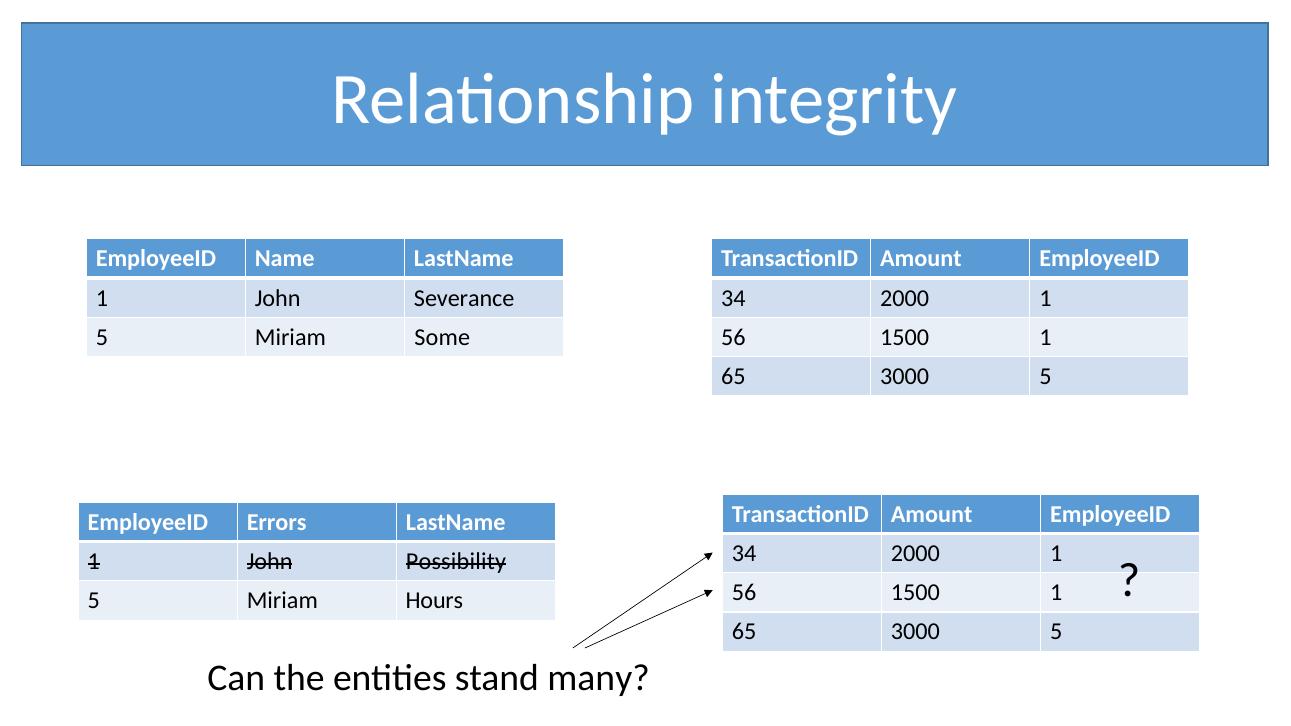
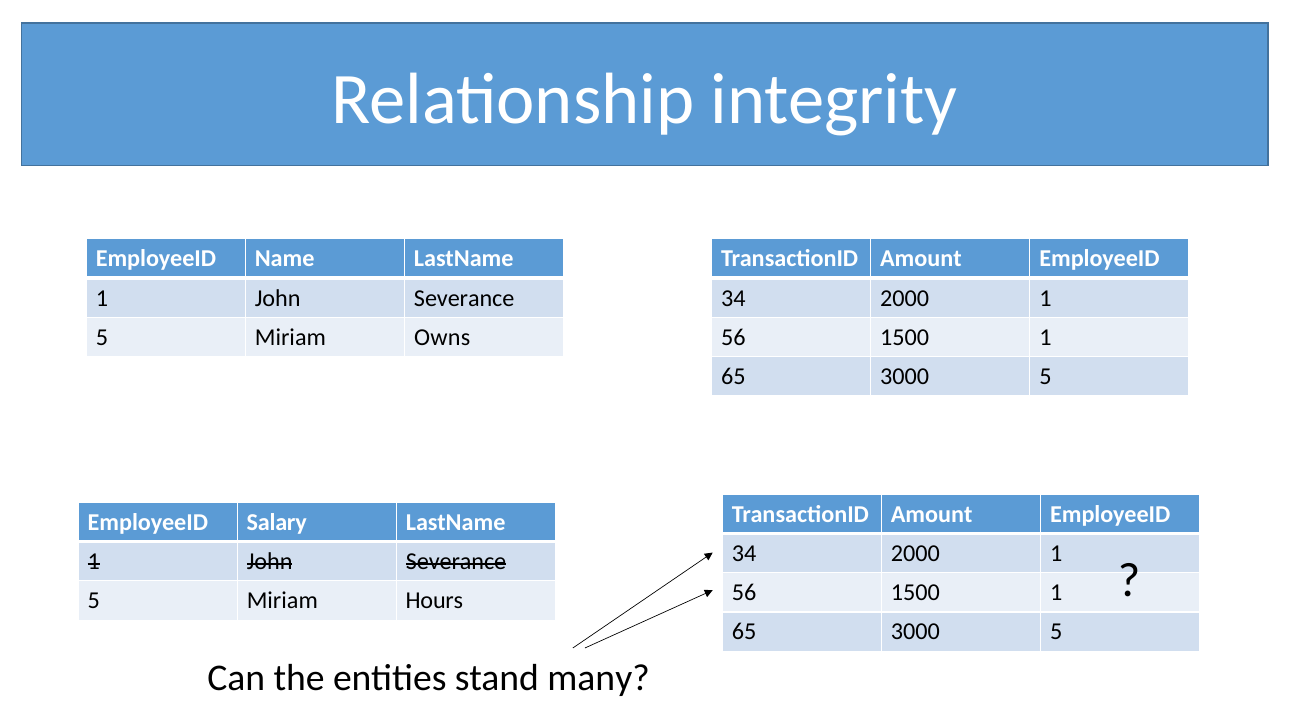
Some: Some -> Owns
Errors: Errors -> Salary
Possibility at (456, 562): Possibility -> Severance
